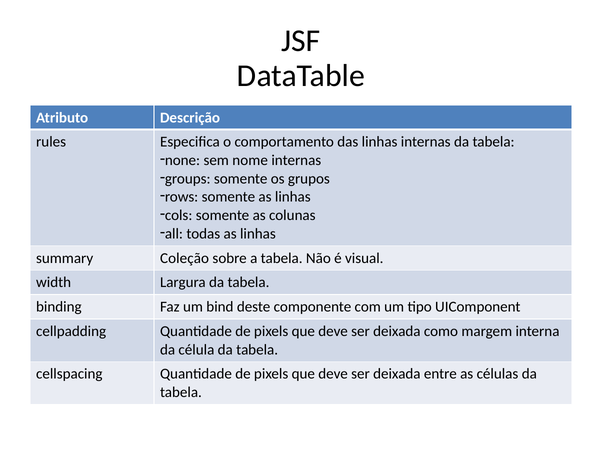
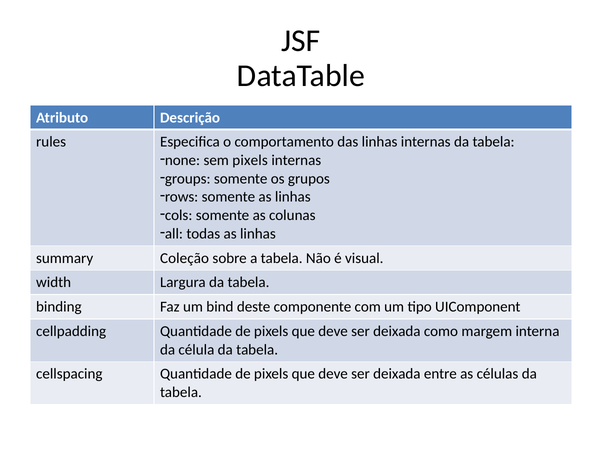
sem nome: nome -> pixels
